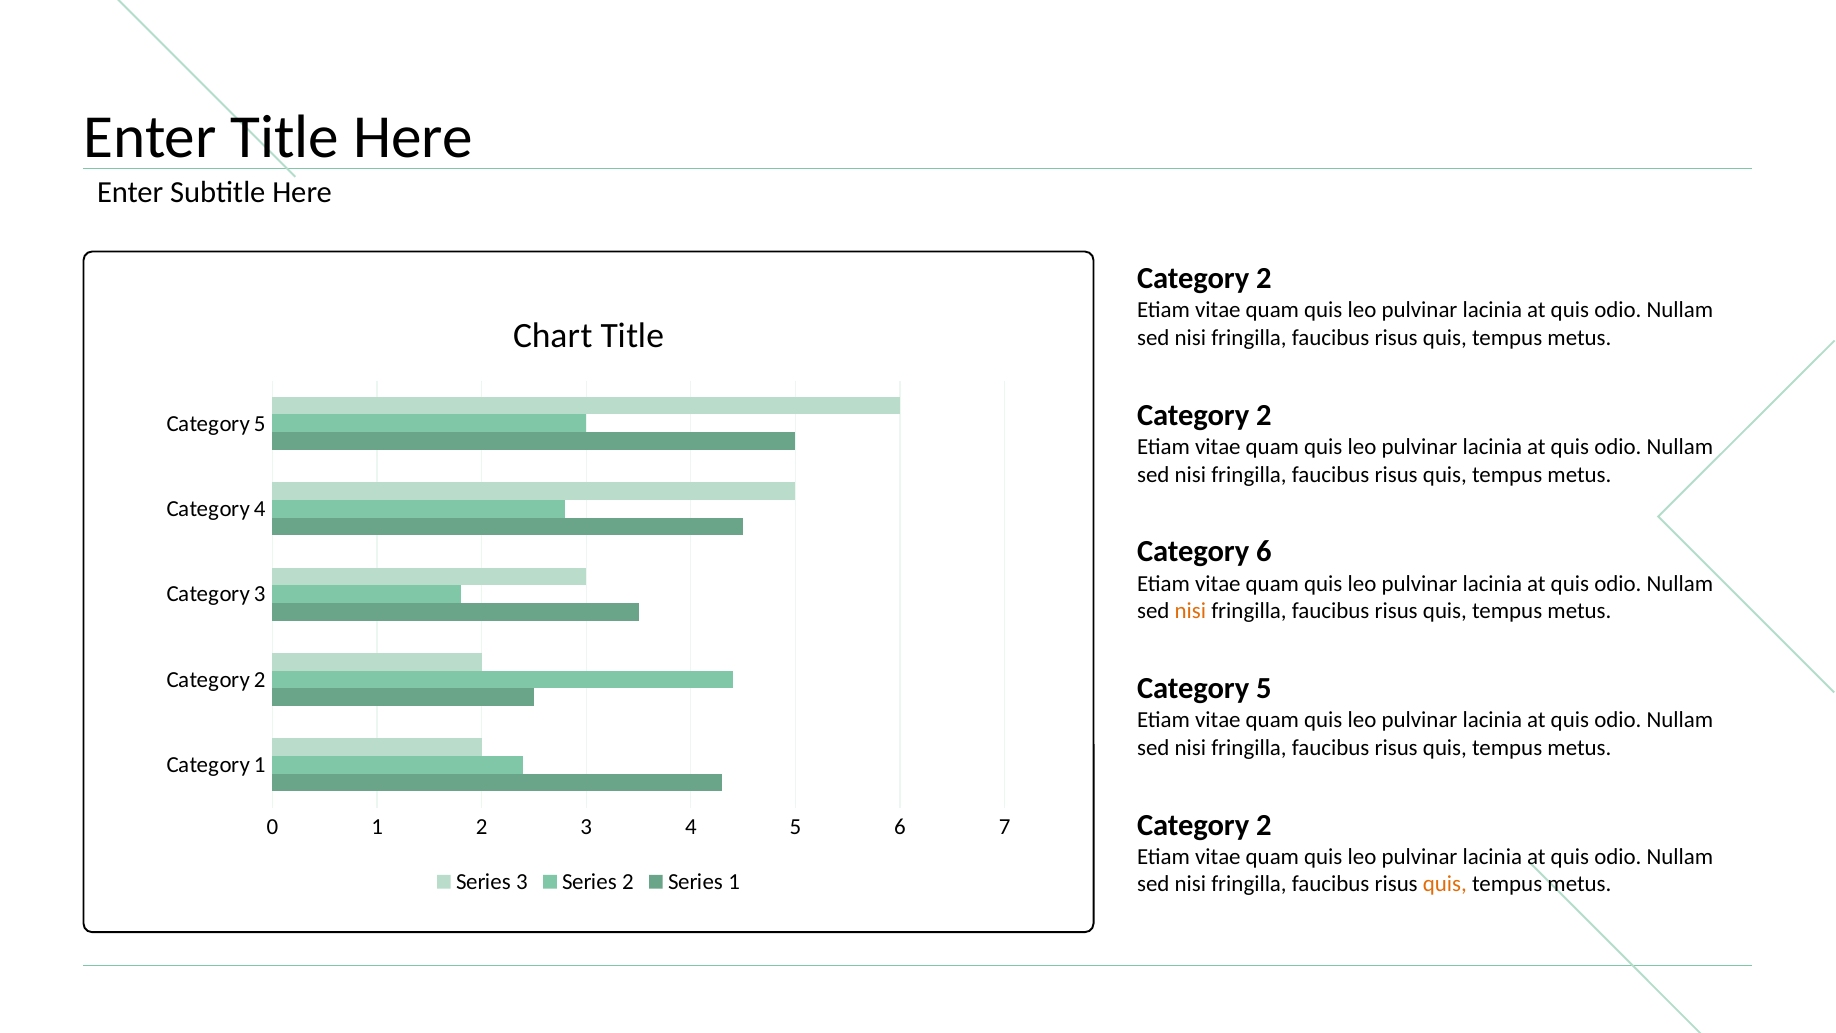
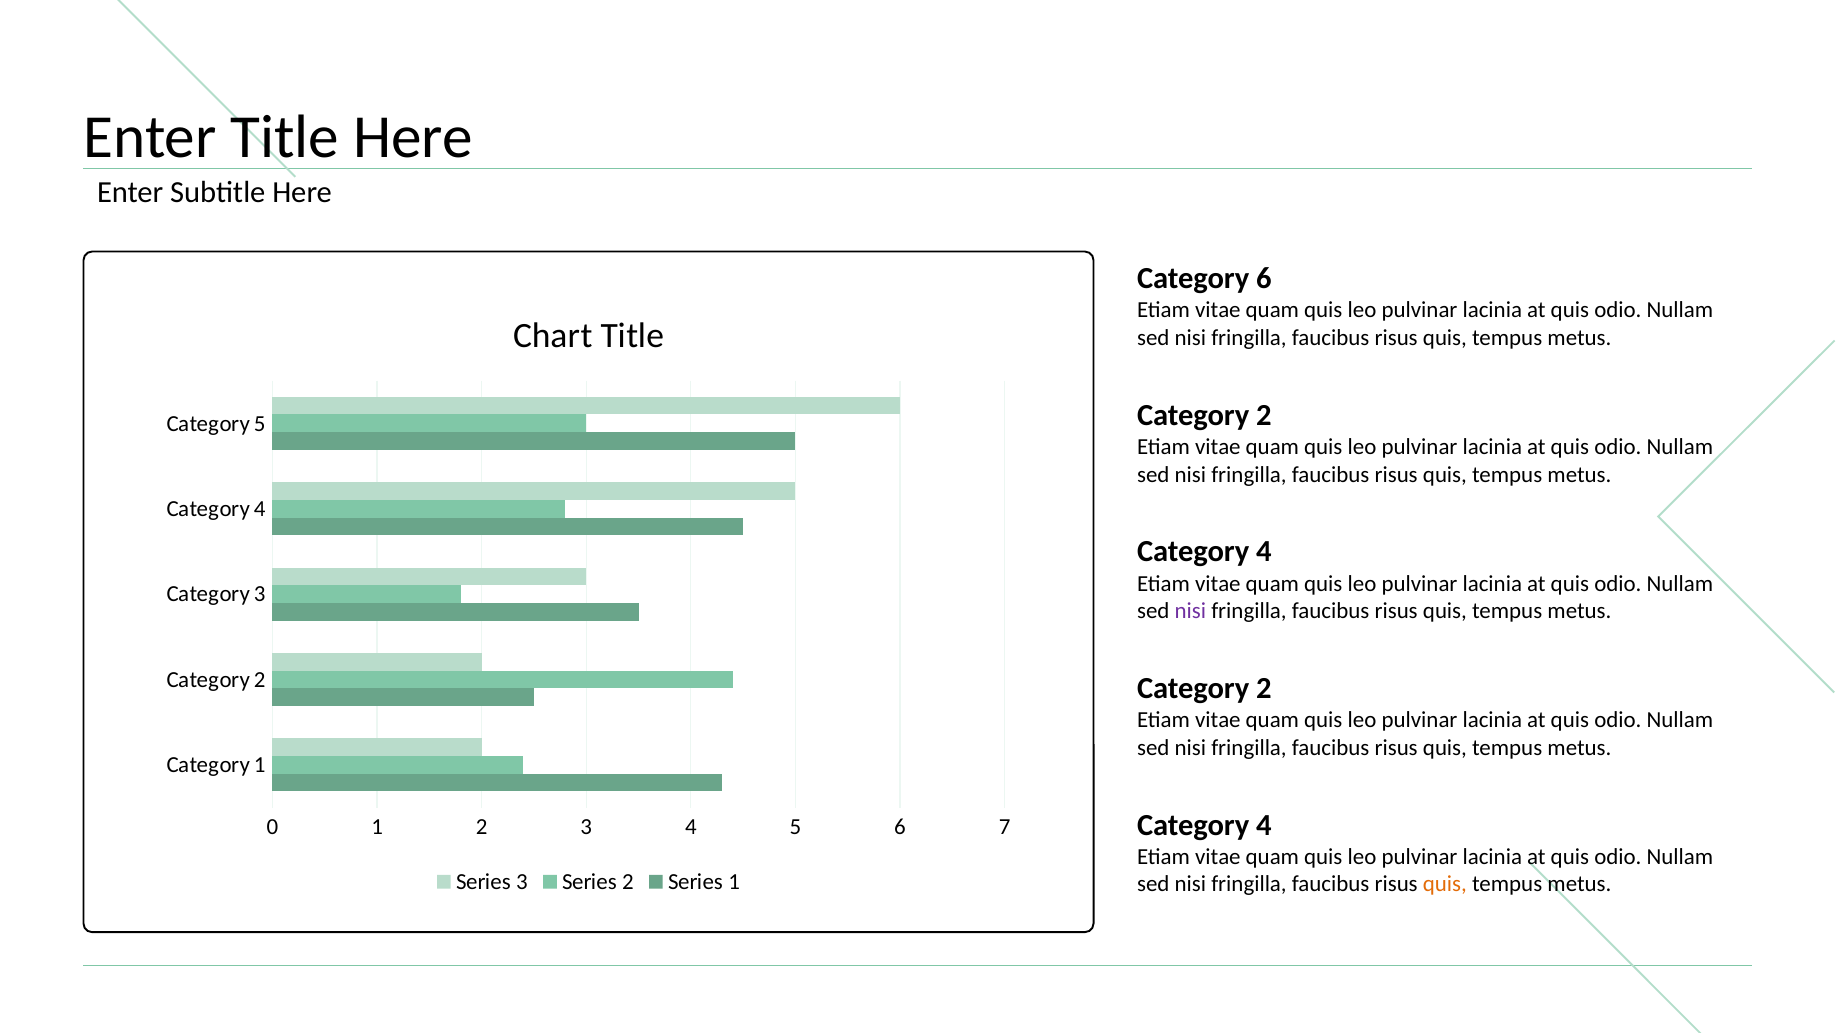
2 at (1264, 279): 2 -> 6
6 at (1264, 552): 6 -> 4
nisi at (1190, 611) colour: orange -> purple
5 at (1264, 688): 5 -> 2
2 at (1264, 825): 2 -> 4
